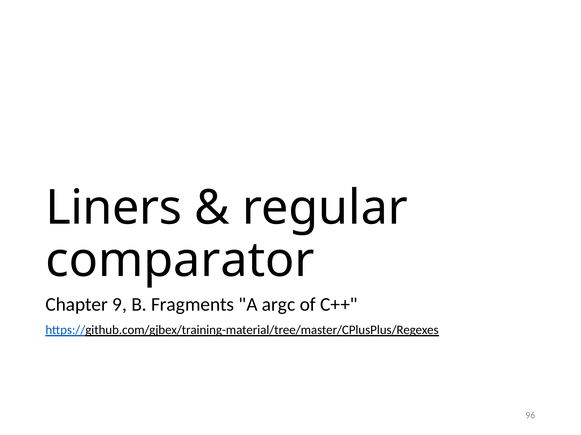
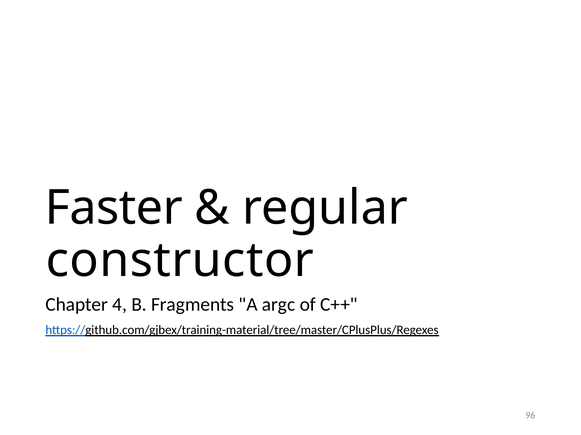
Liners: Liners -> Faster
comparator: comparator -> constructor
9: 9 -> 4
